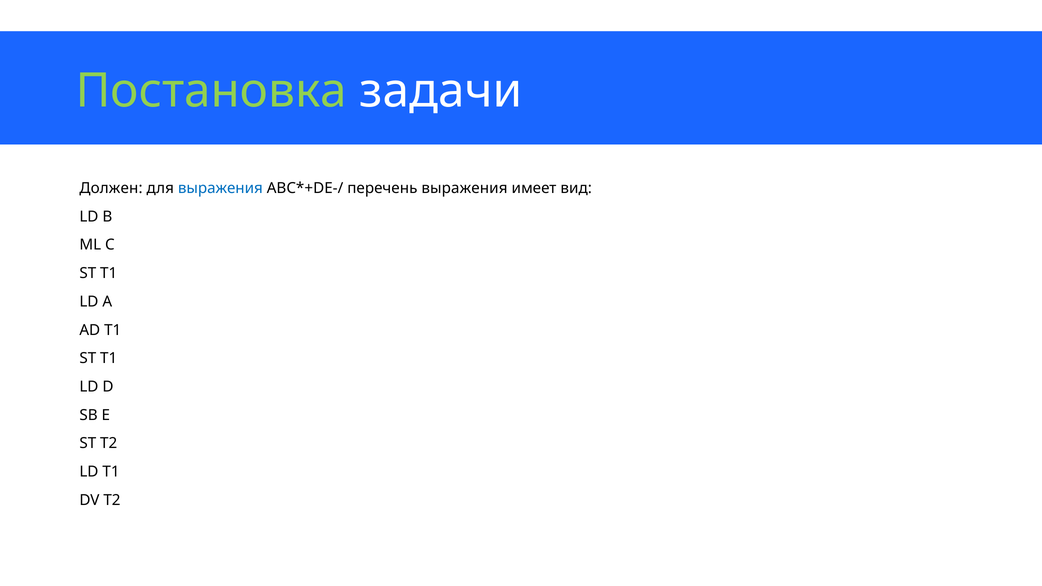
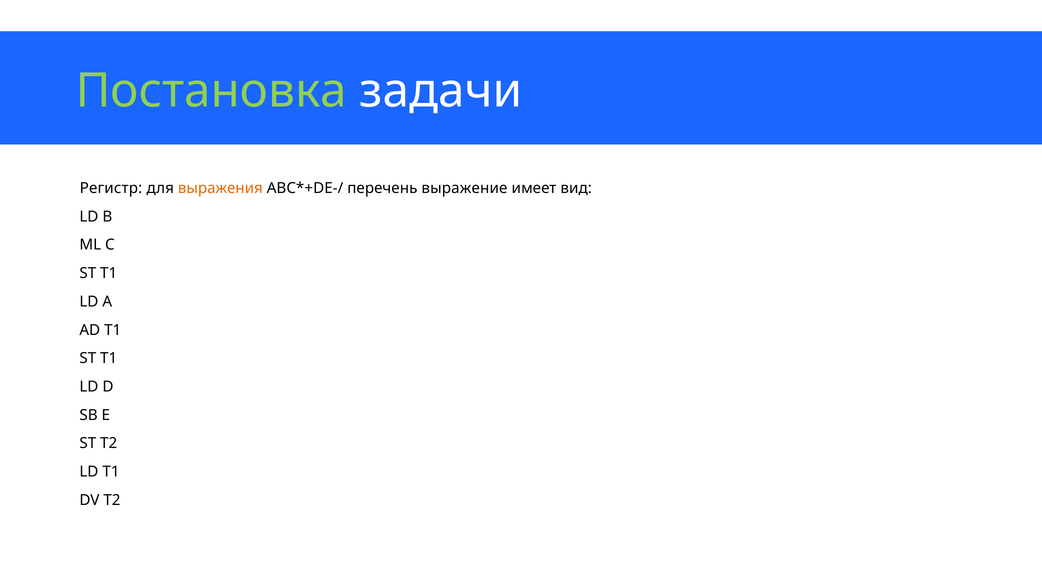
Должен: Должен -> Регистр
выражения at (220, 188) colour: blue -> orange
перечень выражения: выражения -> выражение
